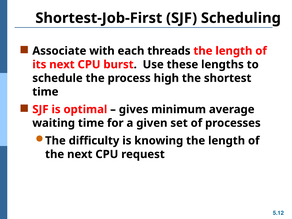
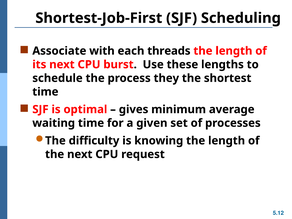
high: high -> they
